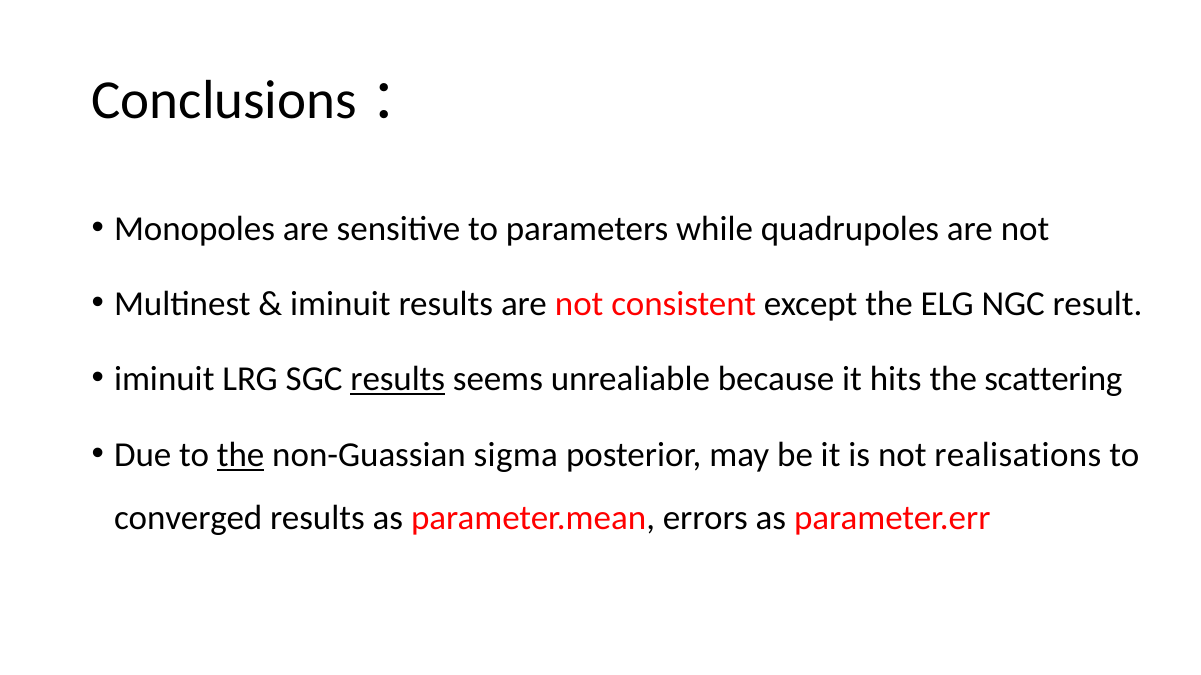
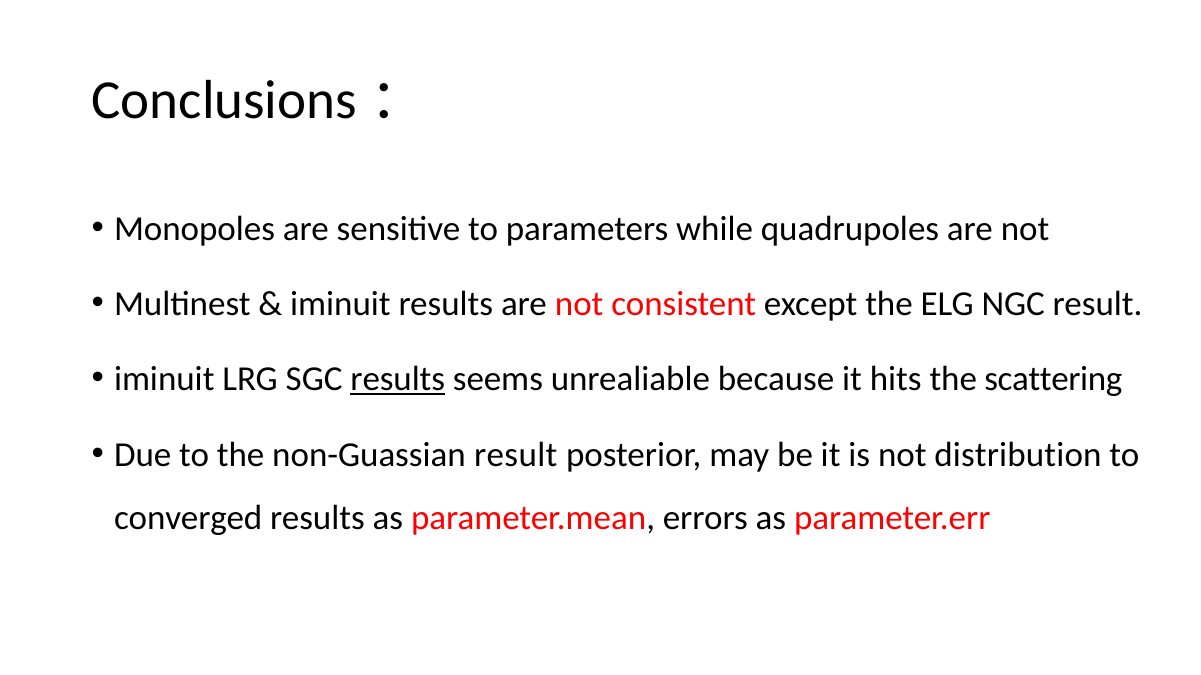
the at (241, 455) underline: present -> none
non-Guassian sigma: sigma -> result
realisations: realisations -> distribution
